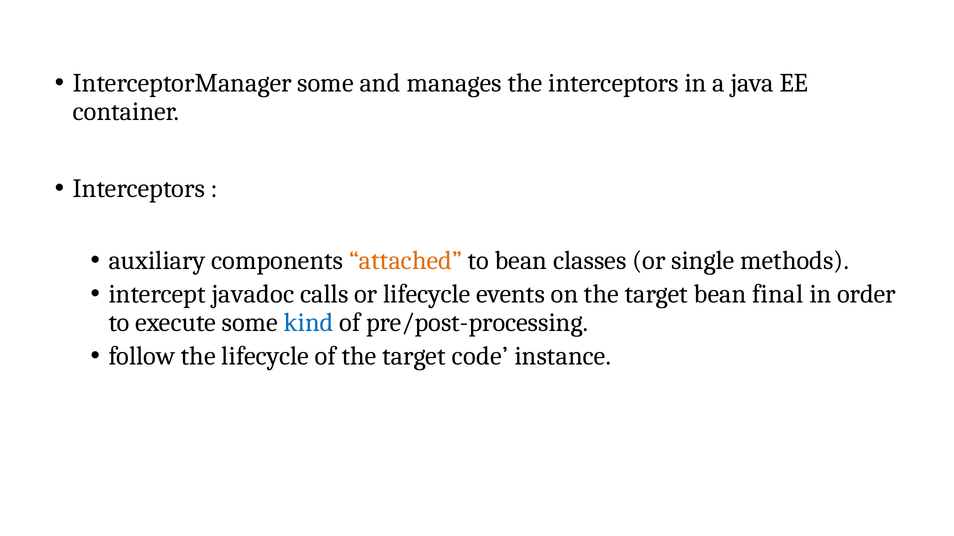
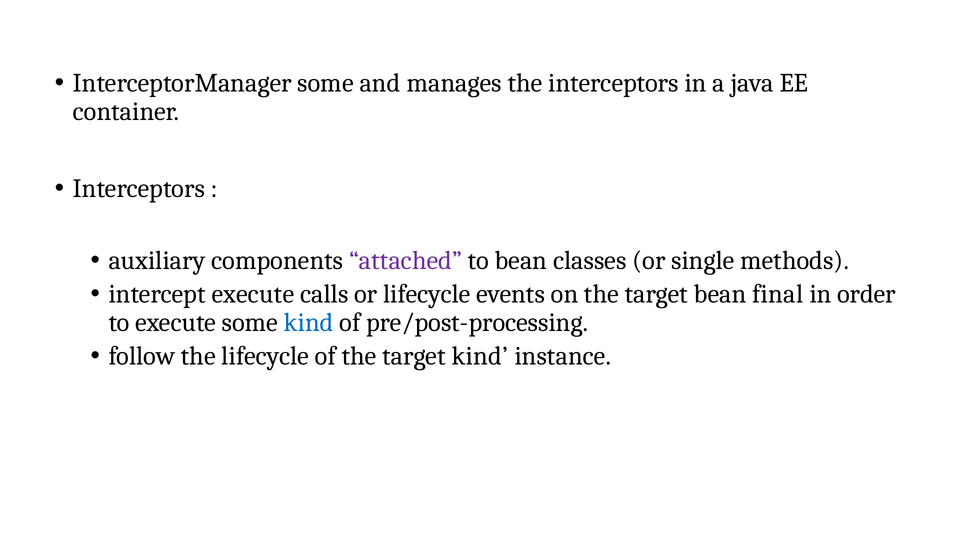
attached colour: orange -> purple
intercept javadoc: javadoc -> execute
target code: code -> kind
